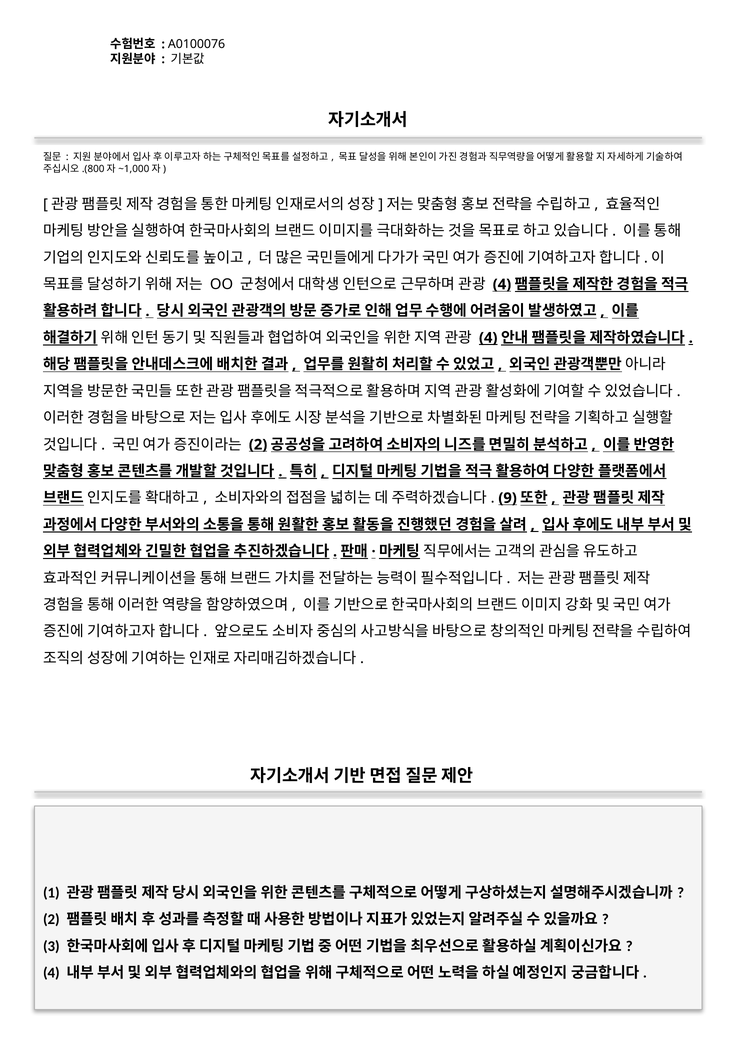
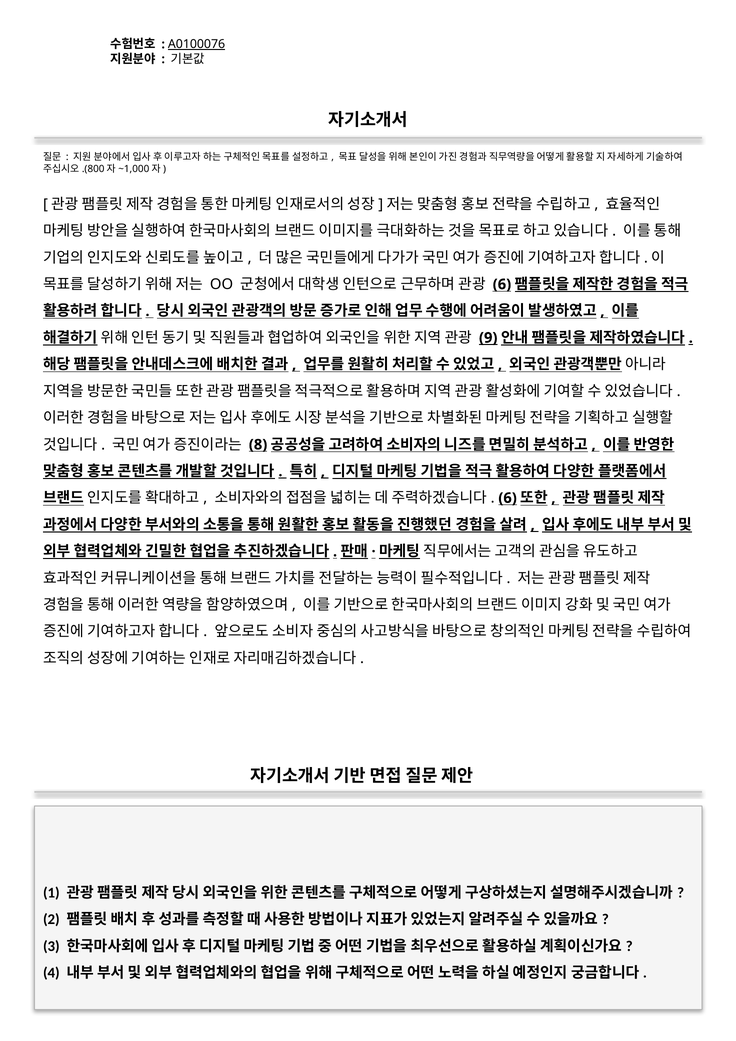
A0100076 underline: none -> present
4 at (502, 284): 4 -> 6
4 at (488, 338): 4 -> 9
2 at (258, 445): 2 -> 8
9 at (508, 498): 9 -> 6
